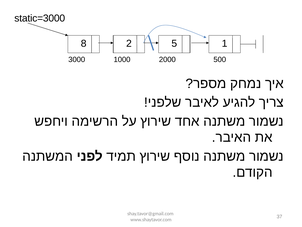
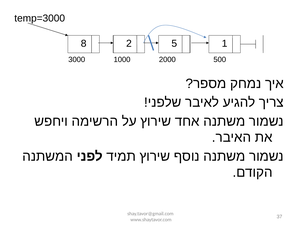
static=3000: static=3000 -> temp=3000
